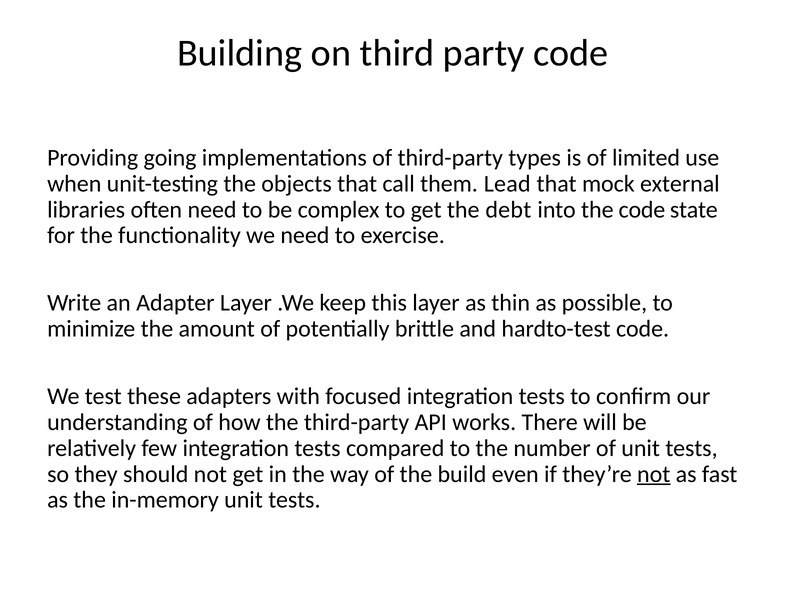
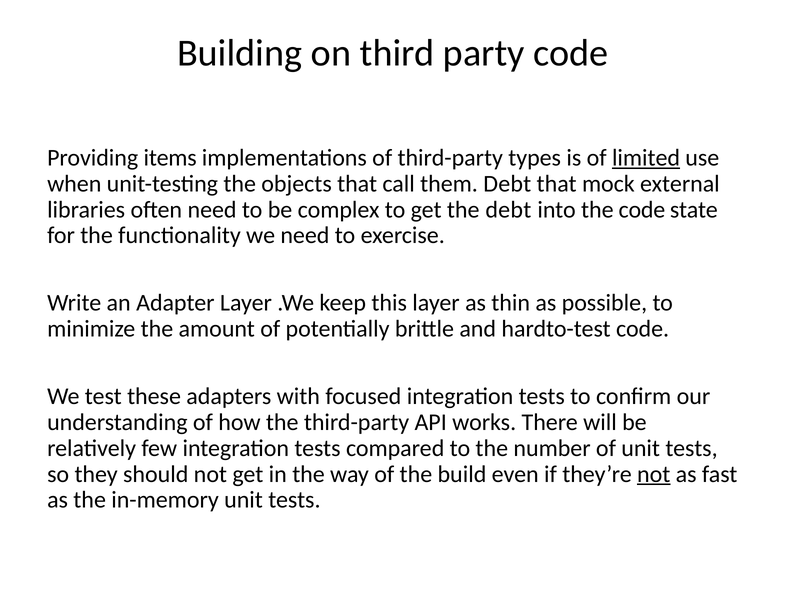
going: going -> items
limited underline: none -> present
them Lead: Lead -> Debt
